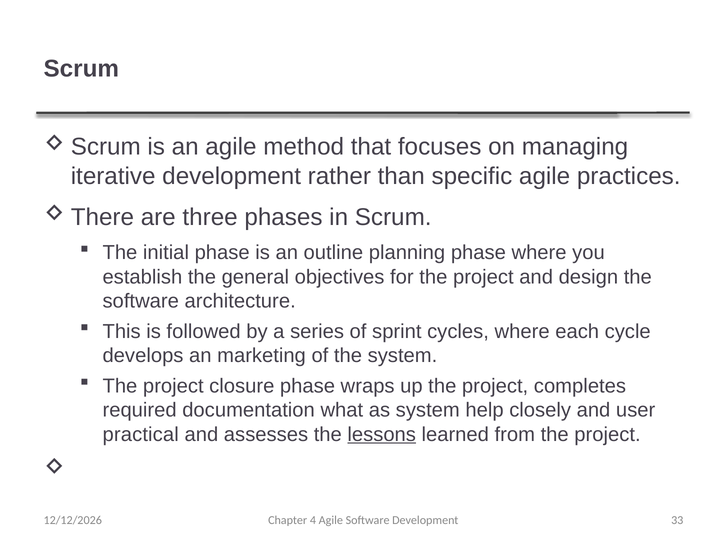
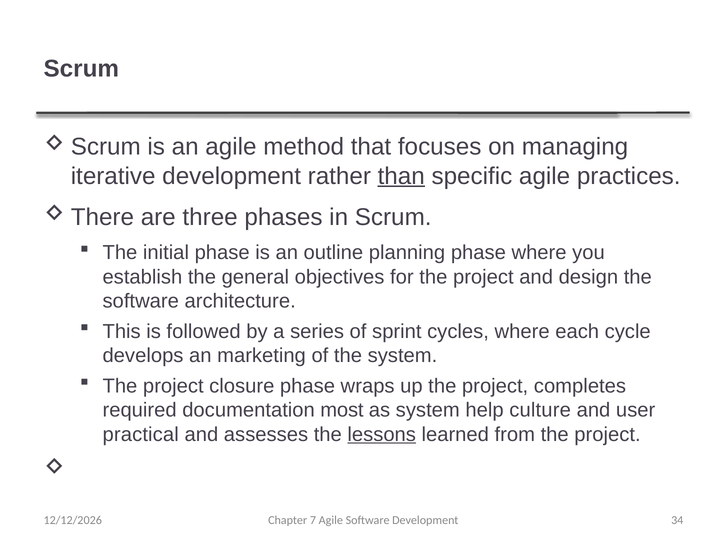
than underline: none -> present
what: what -> most
closely: closely -> culture
4: 4 -> 7
33: 33 -> 34
